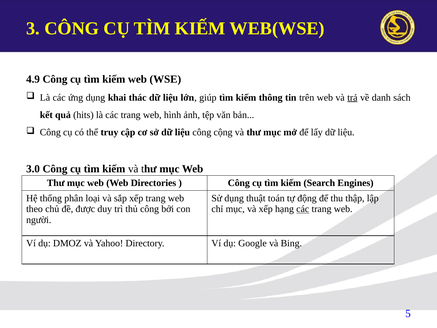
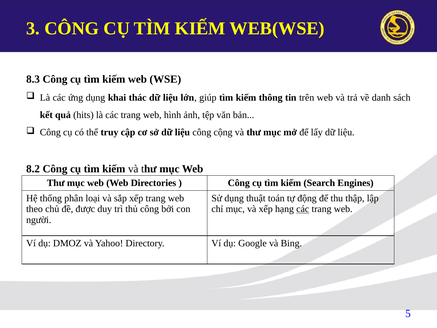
4.9: 4.9 -> 8.3
trả underline: present -> none
3.0: 3.0 -> 8.2
